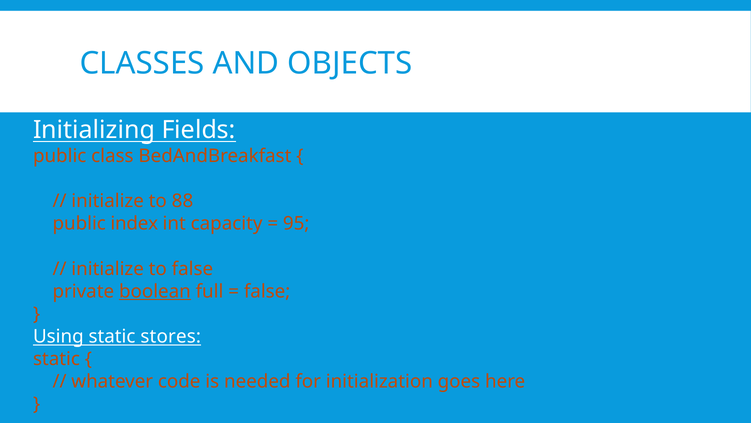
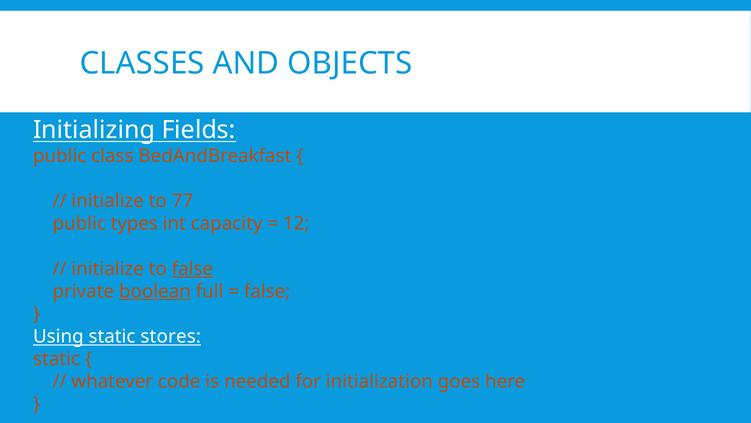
88: 88 -> 77
index: index -> types
95: 95 -> 12
false at (192, 268) underline: none -> present
